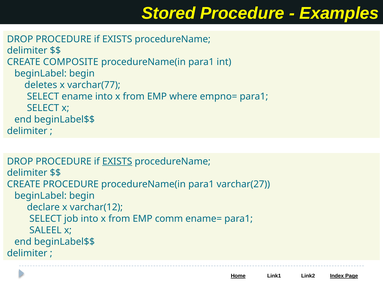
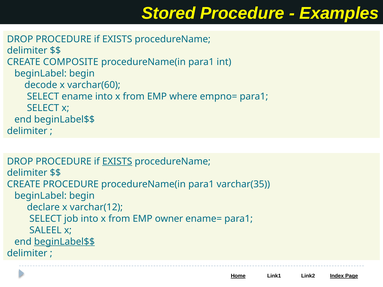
deletes: deletes -> decode
varchar(77: varchar(77 -> varchar(60
varchar(27: varchar(27 -> varchar(35
comm: comm -> owner
beginLabel$$ at (64, 242) underline: none -> present
